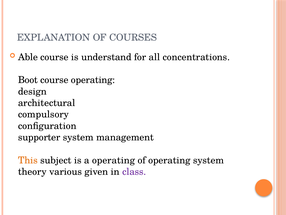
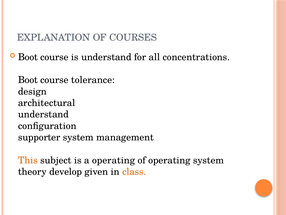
Able at (28, 57): Able -> Boot
course operating: operating -> tolerance
compulsory at (43, 114): compulsory -> understand
various: various -> develop
class colour: purple -> orange
